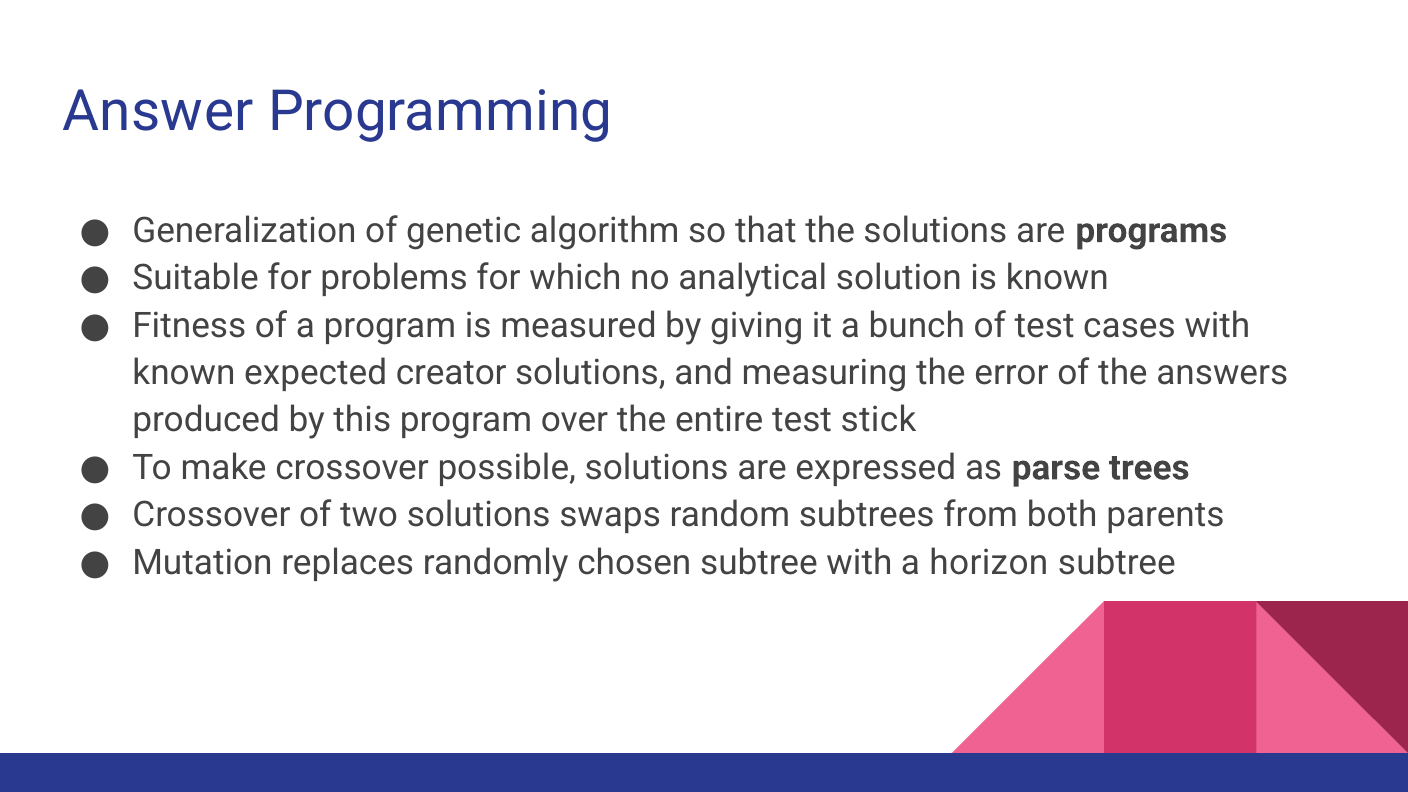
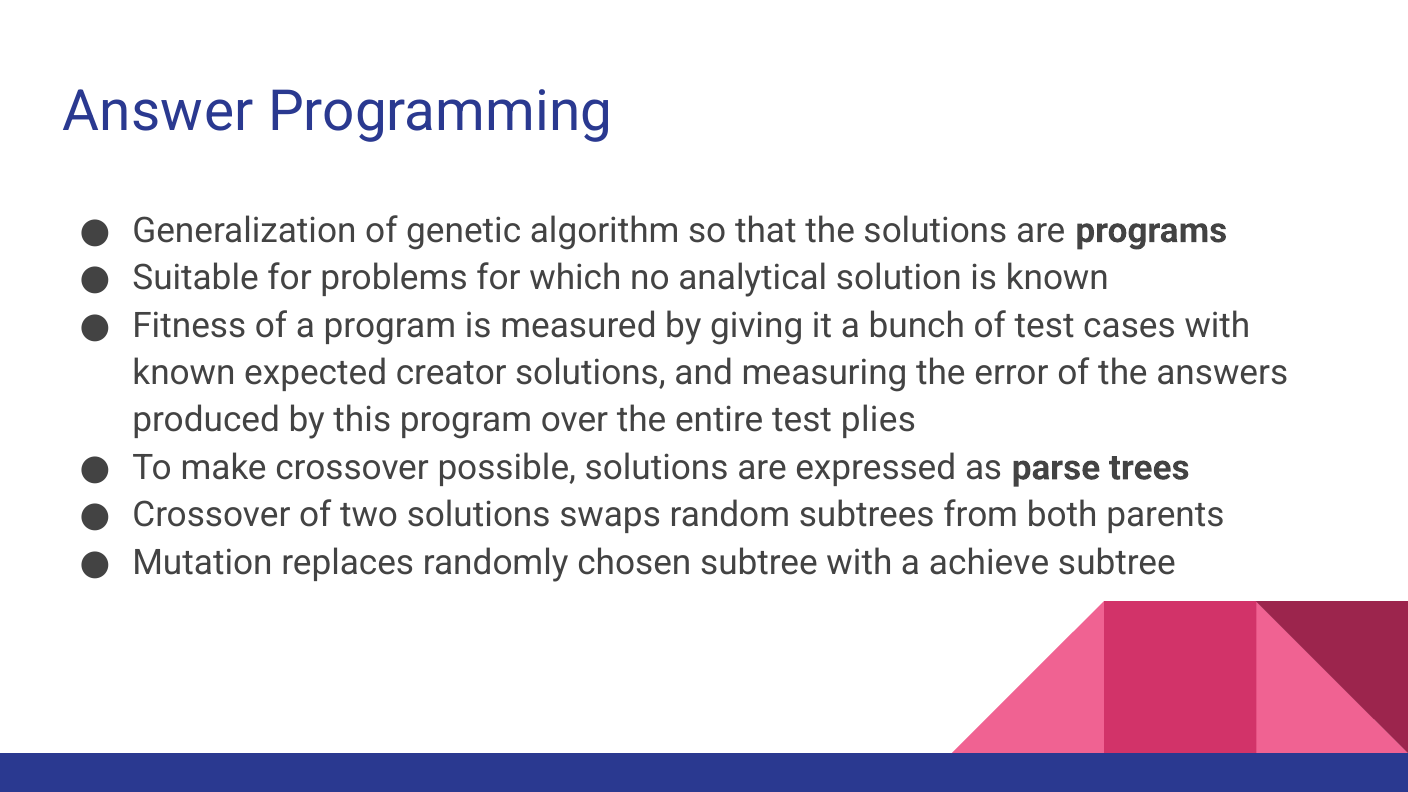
stick: stick -> plies
horizon: horizon -> achieve
